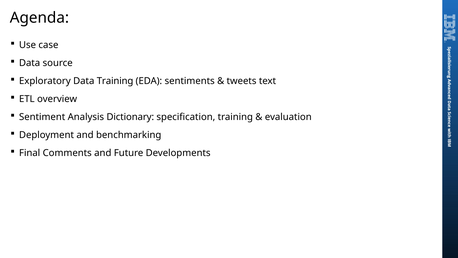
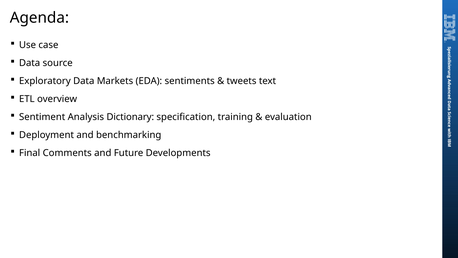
Data Training: Training -> Markets
